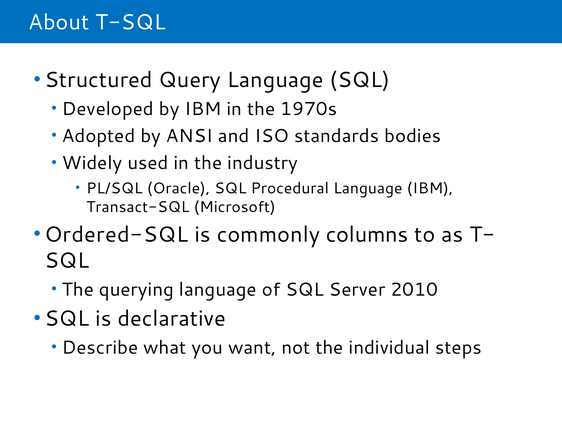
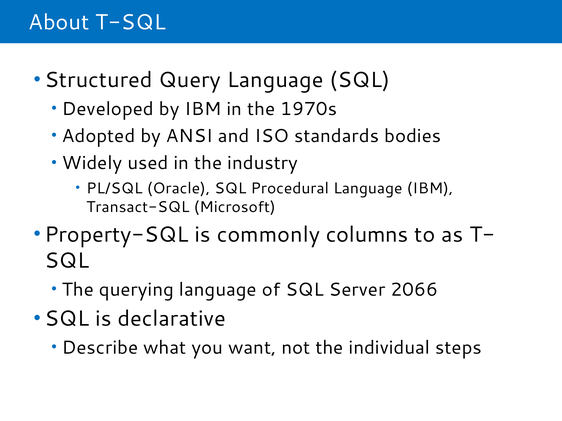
Ordered-SQL: Ordered-SQL -> Property-SQL
2010: 2010 -> 2066
